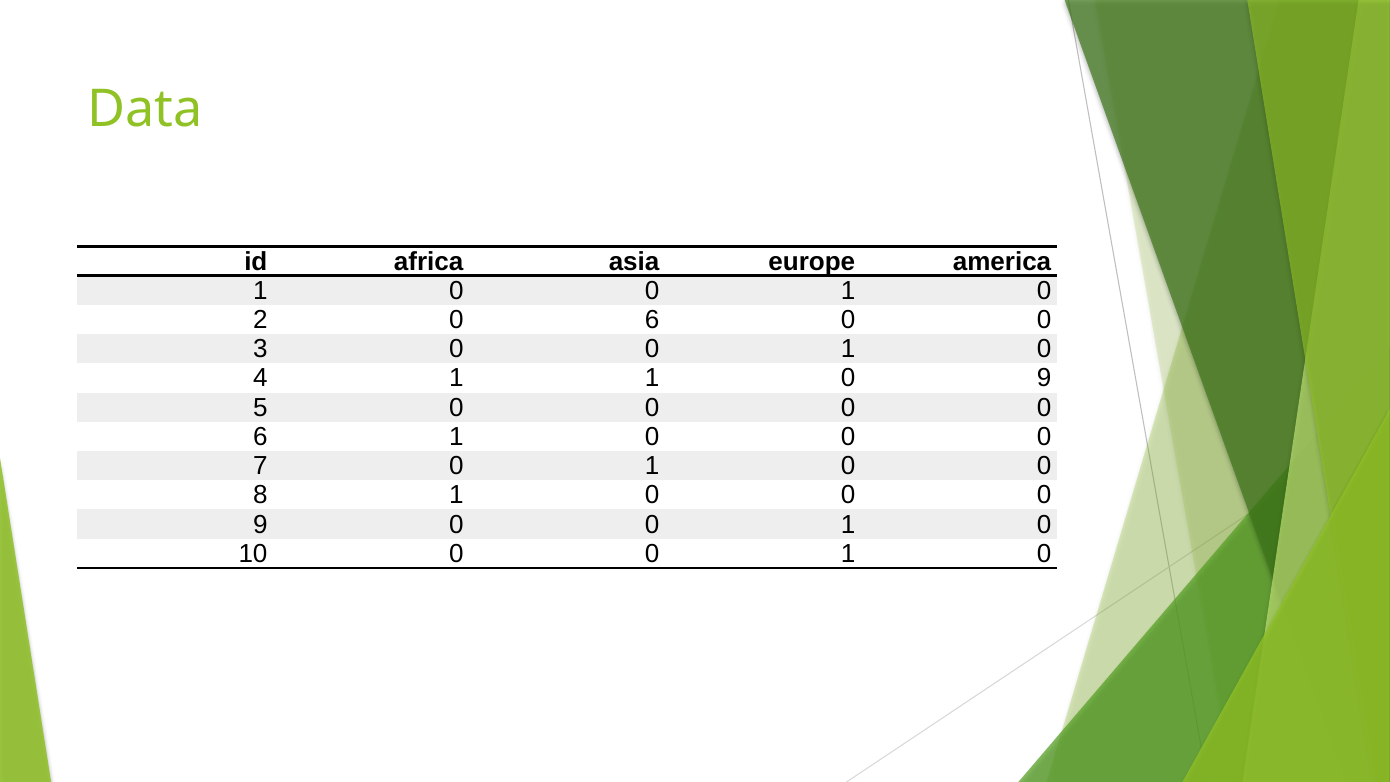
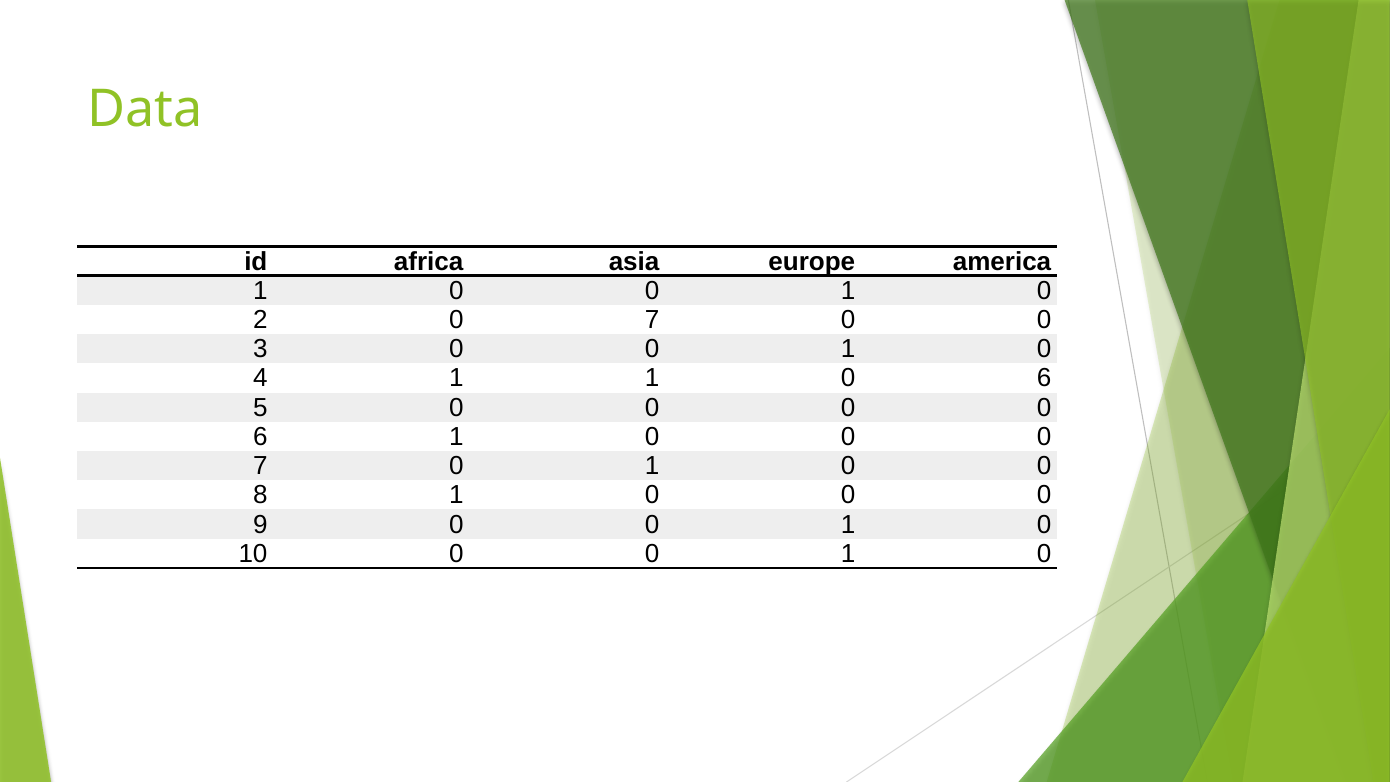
2 0 6: 6 -> 7
1 0 9: 9 -> 6
